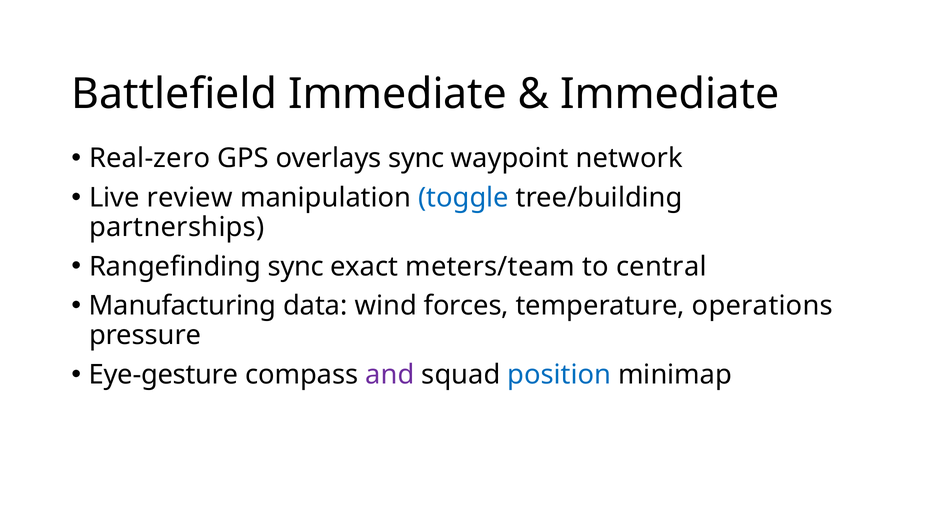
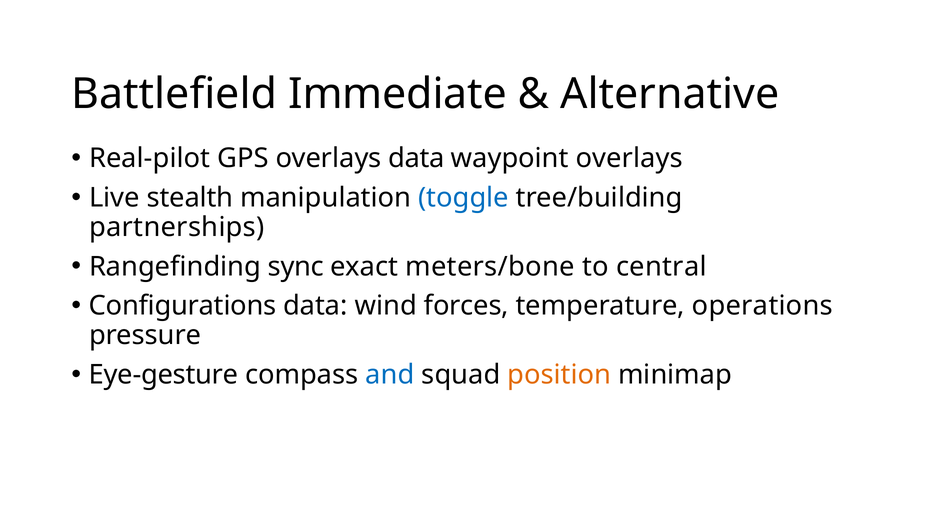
Immediate at (670, 94): Immediate -> Alternative
Real-zero: Real-zero -> Real-pilot
overlays sync: sync -> data
waypoint network: network -> overlays
review: review -> stealth
meters/team: meters/team -> meters/bone
Manufacturing: Manufacturing -> Configurations
and colour: purple -> blue
position colour: blue -> orange
